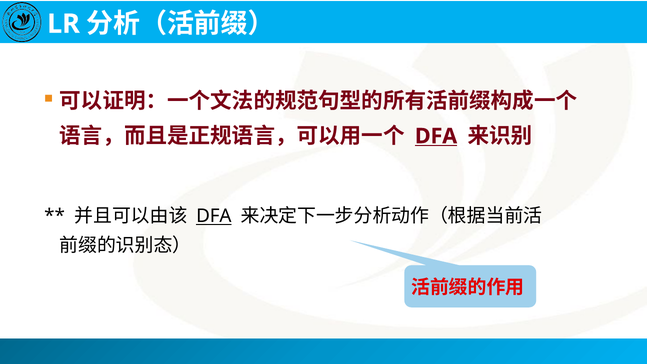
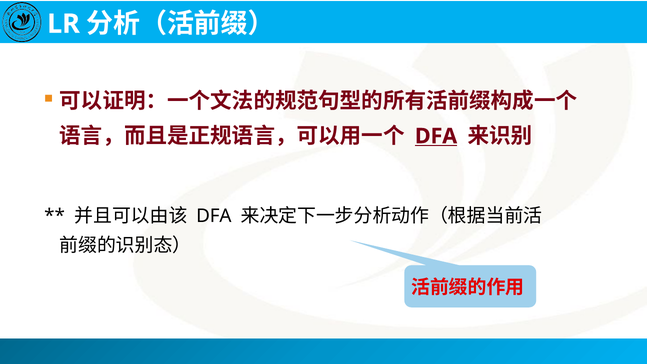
DFA at (214, 216) underline: present -> none
